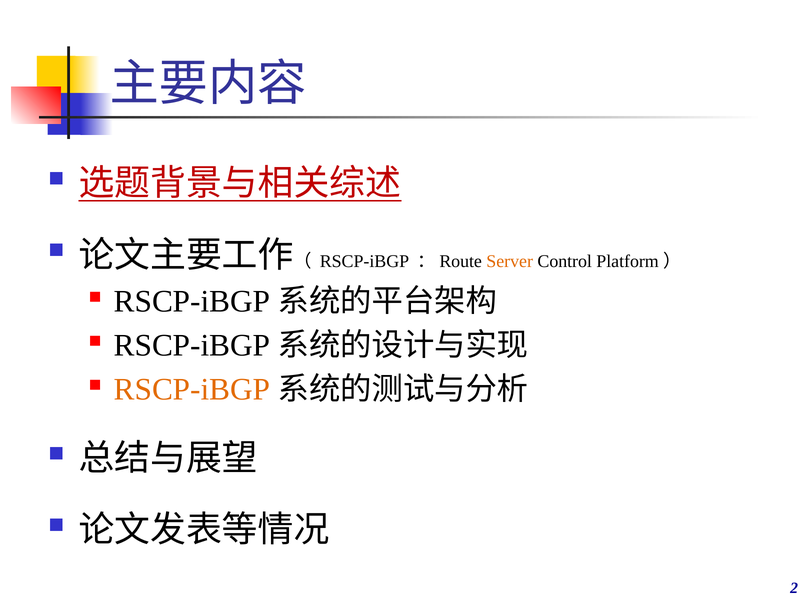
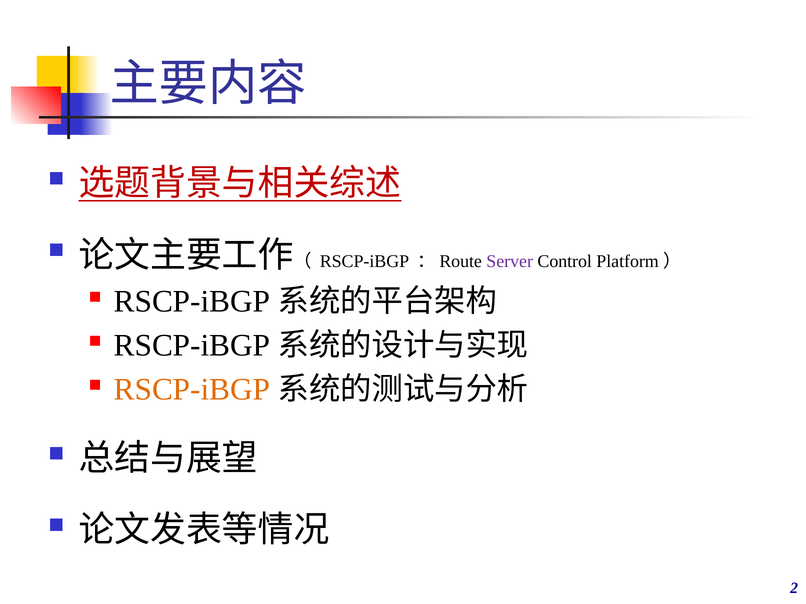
Server colour: orange -> purple
